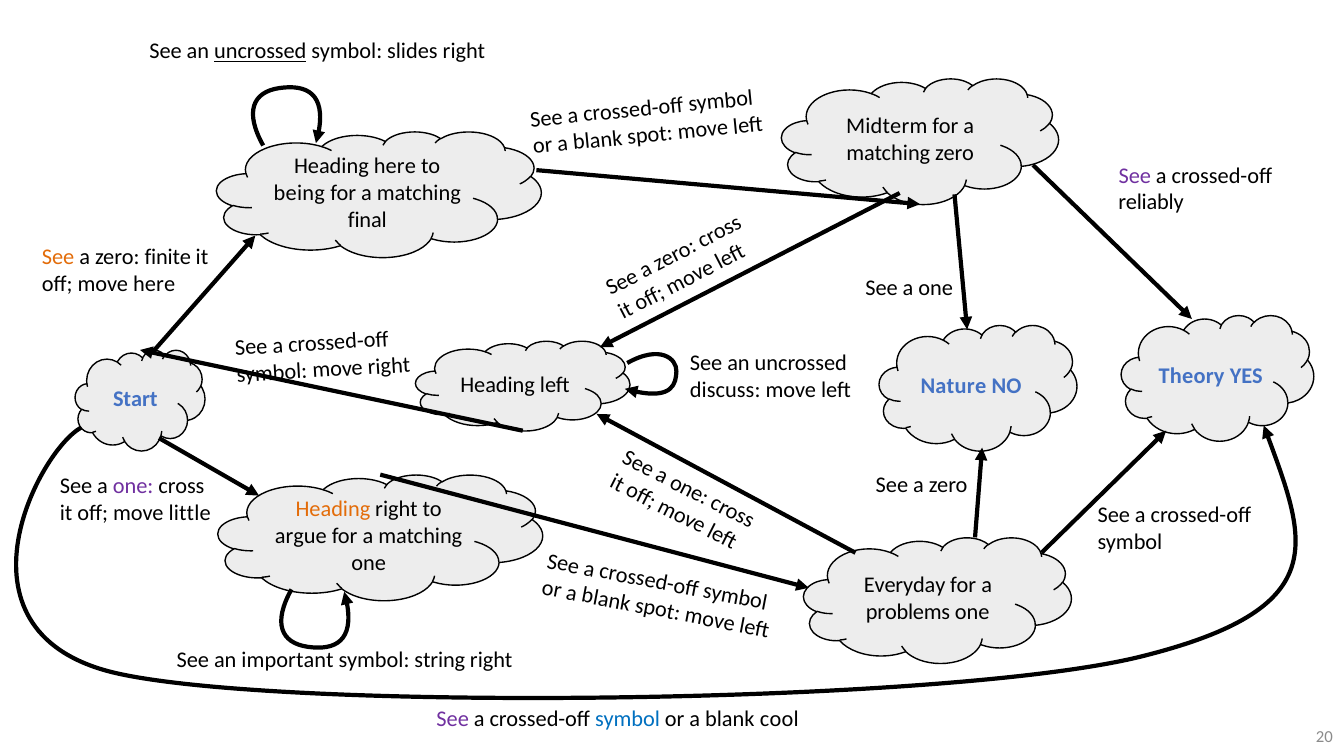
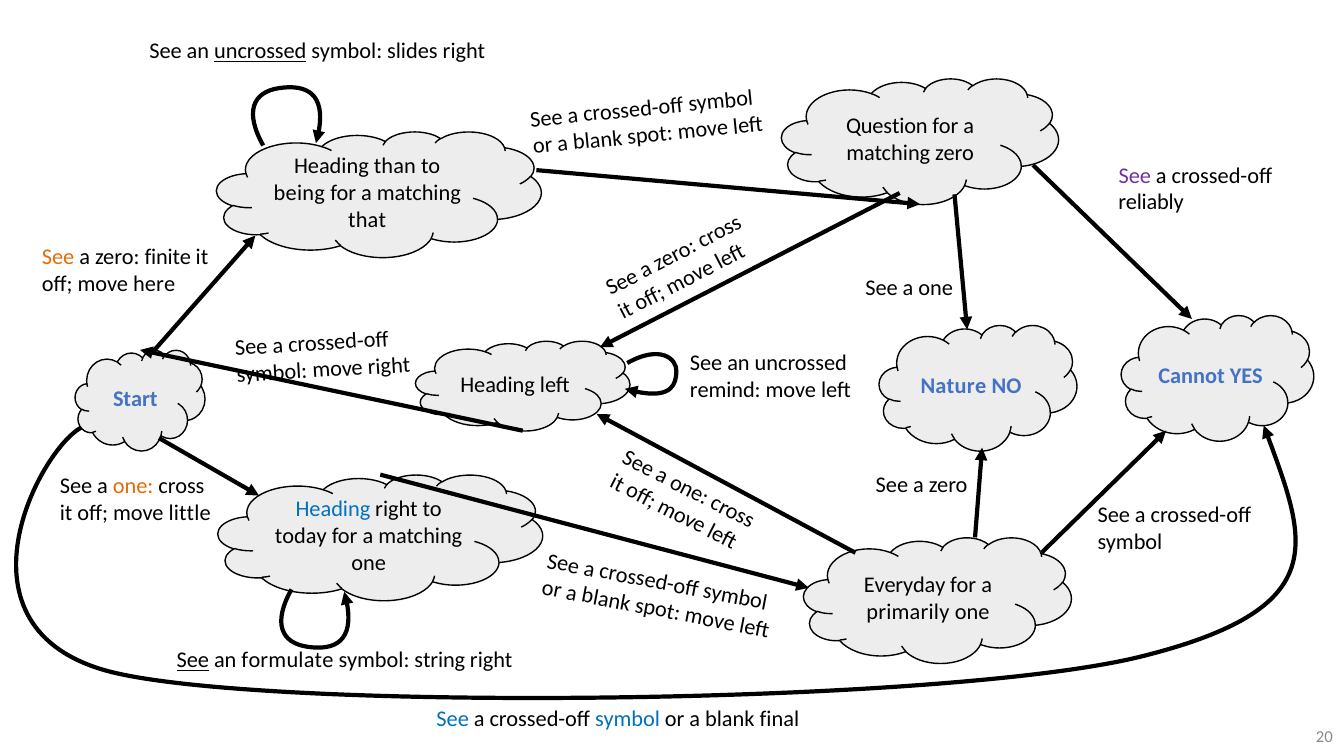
Midterm: Midterm -> Question
Heading here: here -> than
final: final -> that
Theory: Theory -> Cannot
discuss: discuss -> remind
one at (133, 486) colour: purple -> orange
Heading at (333, 509) colour: orange -> blue
argue: argue -> today
problems: problems -> primarily
See at (193, 660) underline: none -> present
important: important -> formulate
See at (453, 719) colour: purple -> blue
cool: cool -> final
